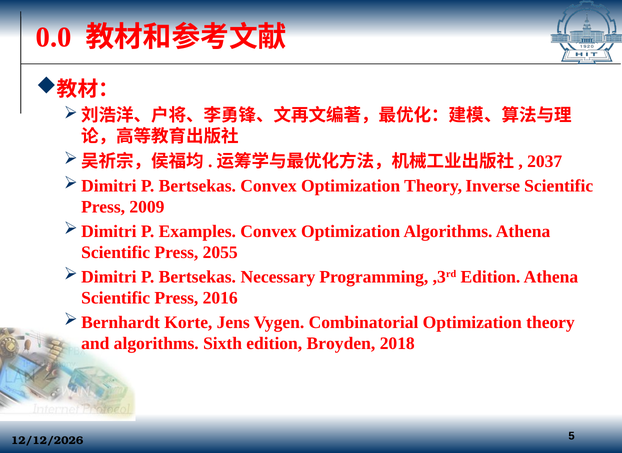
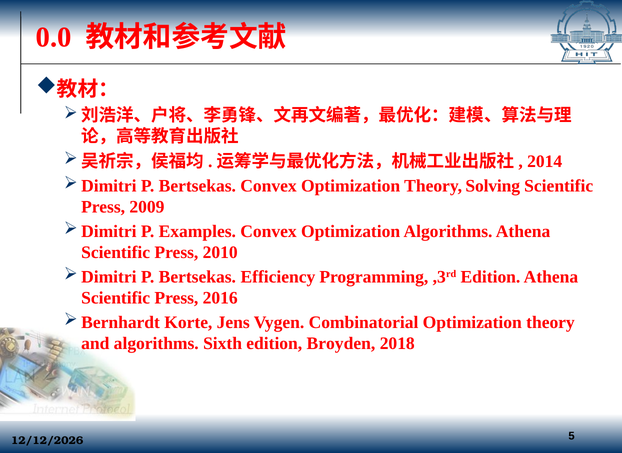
2037: 2037 -> 2014
Inverse: Inverse -> Solving
2055: 2055 -> 2010
Necessary: Necessary -> Efficiency
